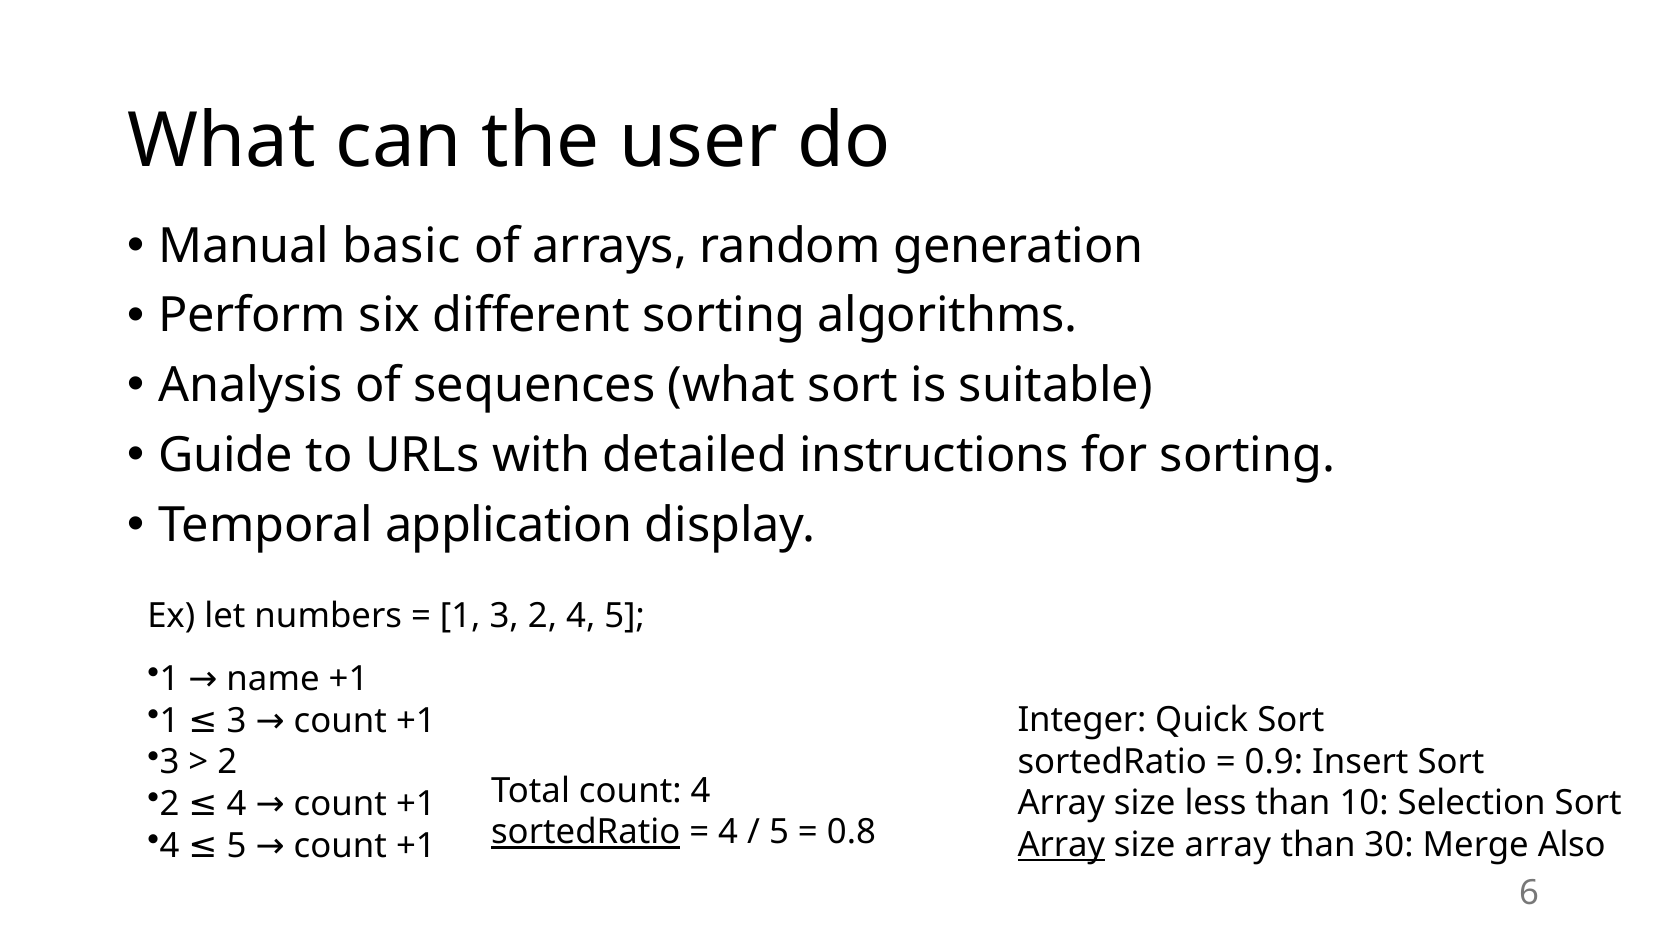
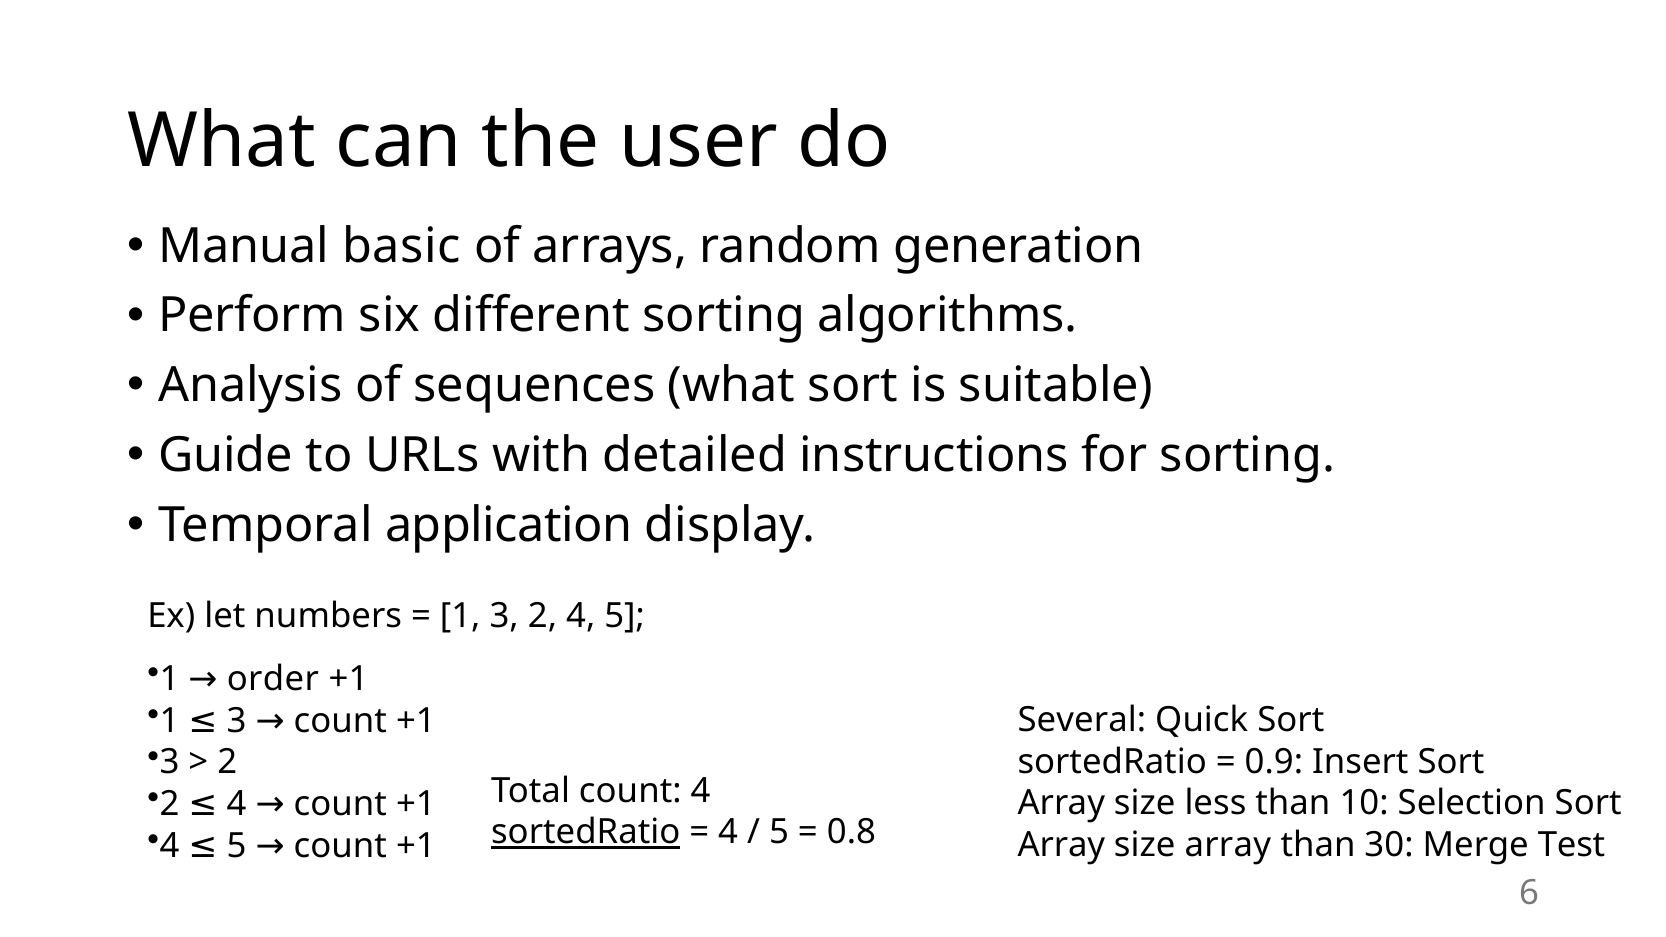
name: name -> order
Integer: Integer -> Several
Array at (1061, 845) underline: present -> none
Also: Also -> Test
